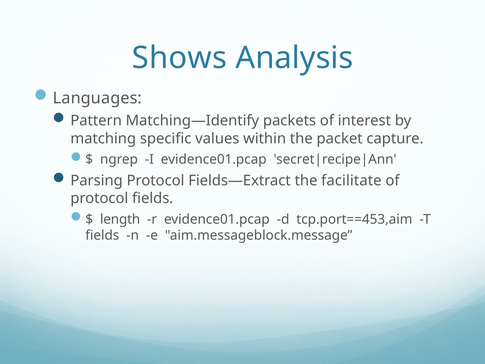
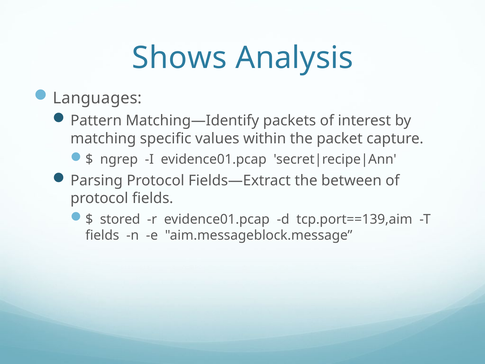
facilitate: facilitate -> between
length: length -> stored
tcp.port==453,aim: tcp.port==453,aim -> tcp.port==139,aim
